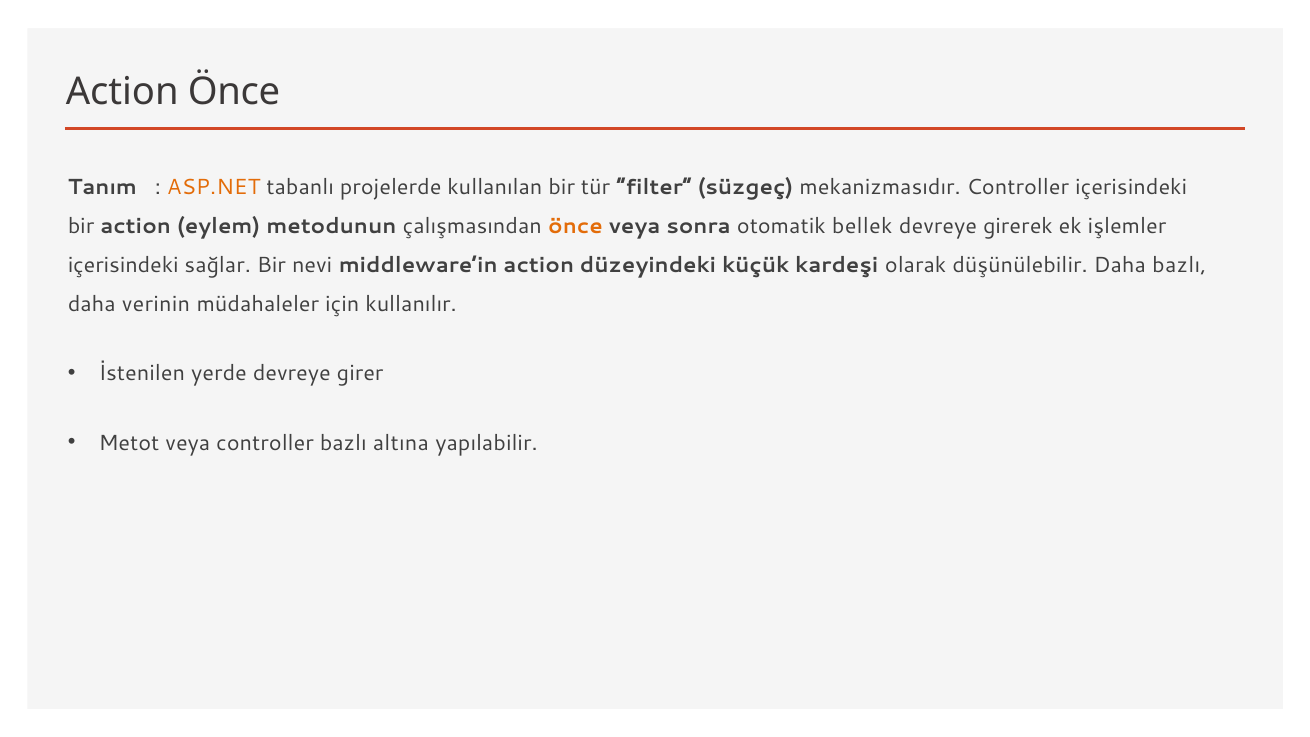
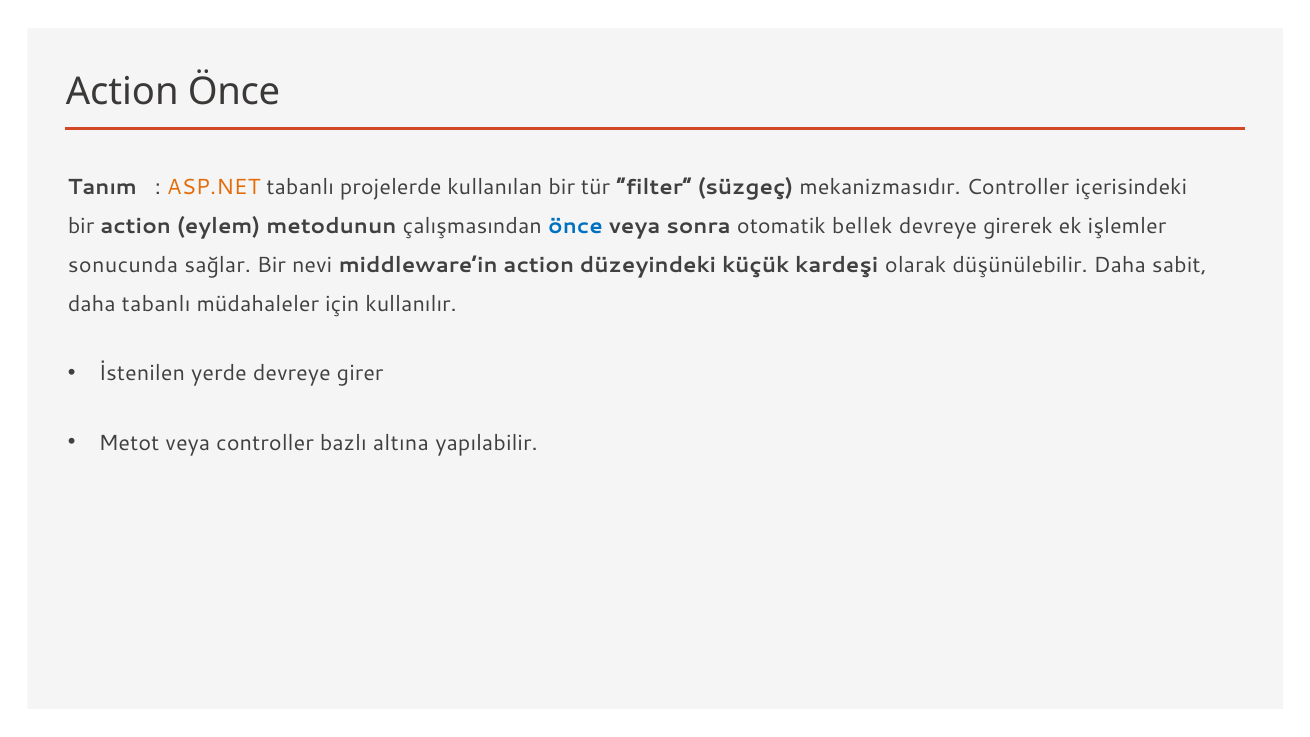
önce at (576, 226) colour: orange -> blue
içerisindeki at (123, 265): içerisindeki -> sonucunda
Daha bazlı: bazlı -> sabit
daha verinin: verinin -> tabanlı
